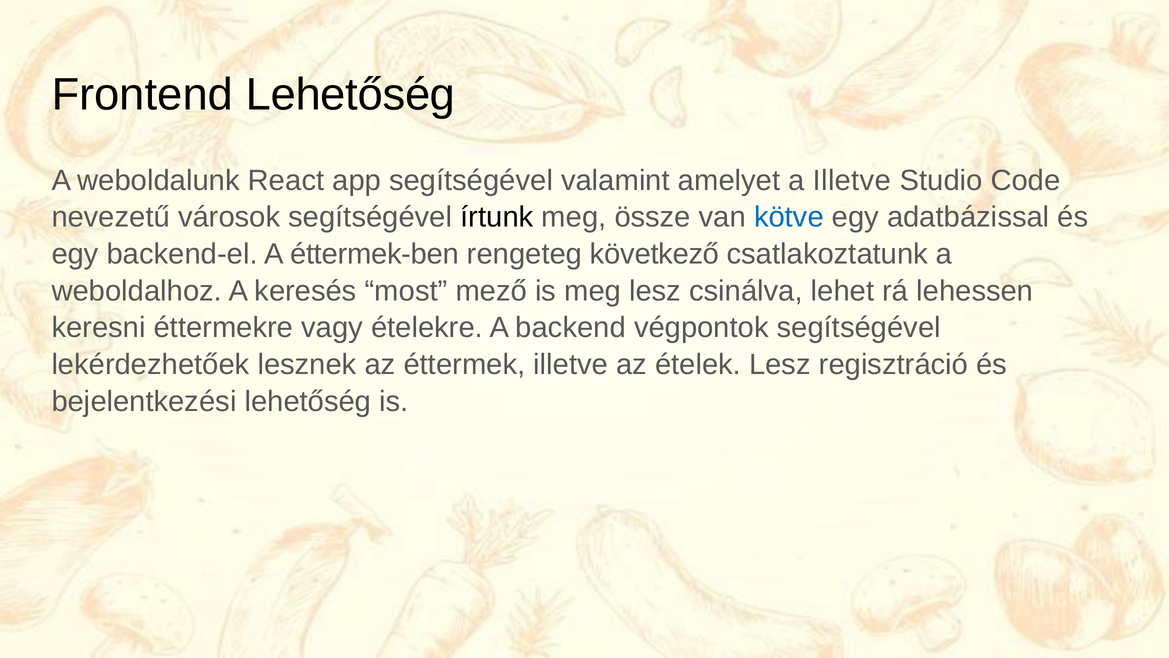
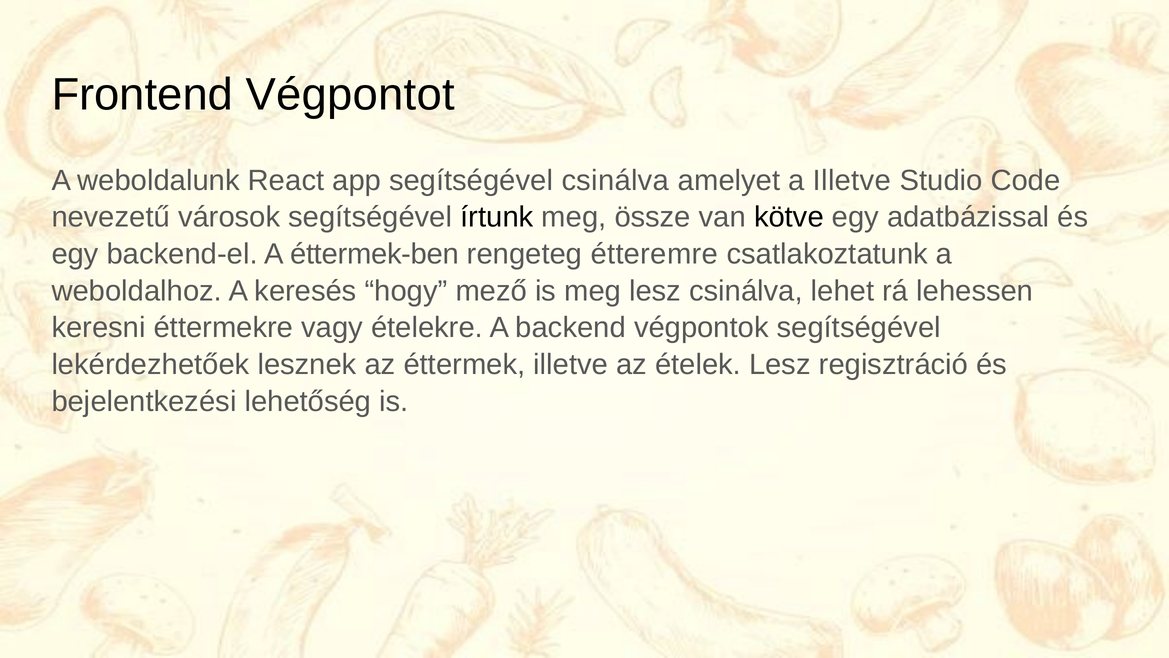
Frontend Lehetőség: Lehetőség -> Végpontot
segítségével valamint: valamint -> csinálva
kötve colour: blue -> black
következő: következő -> étteremre
most: most -> hogy
